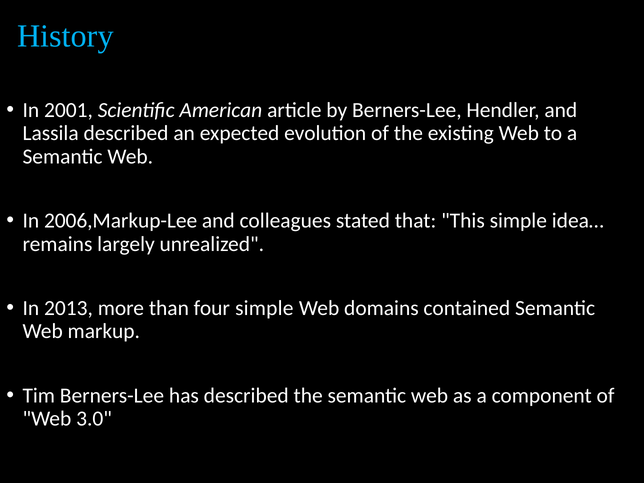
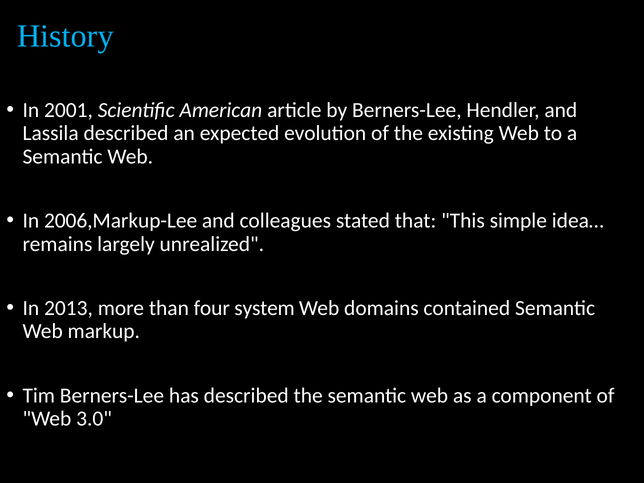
four simple: simple -> system
